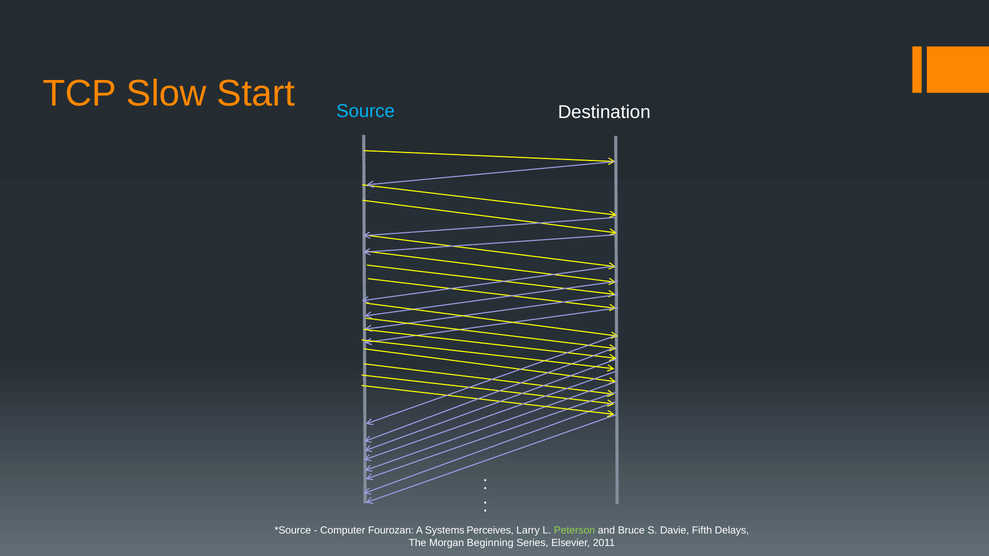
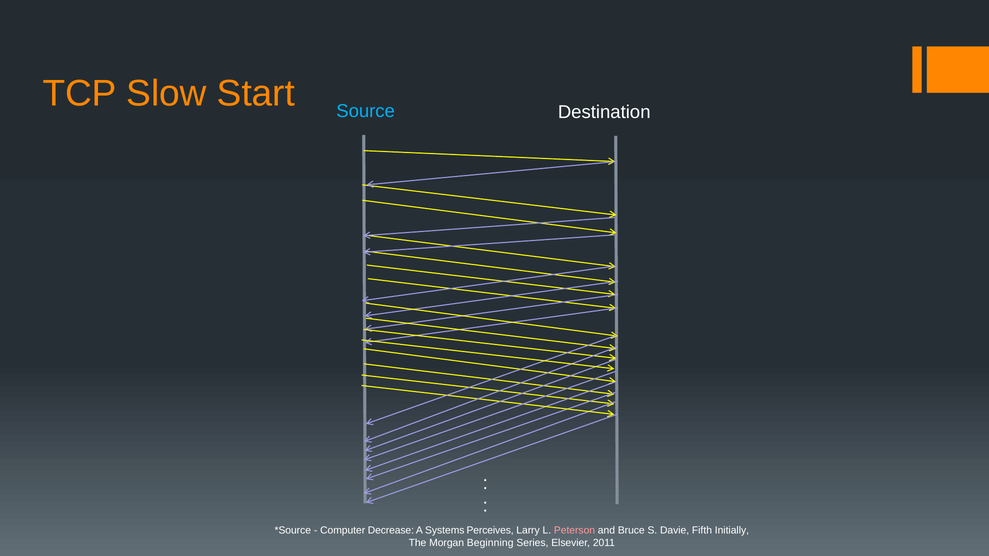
Fourozan: Fourozan -> Decrease
Peterson colour: light green -> pink
Delays: Delays -> Initially
